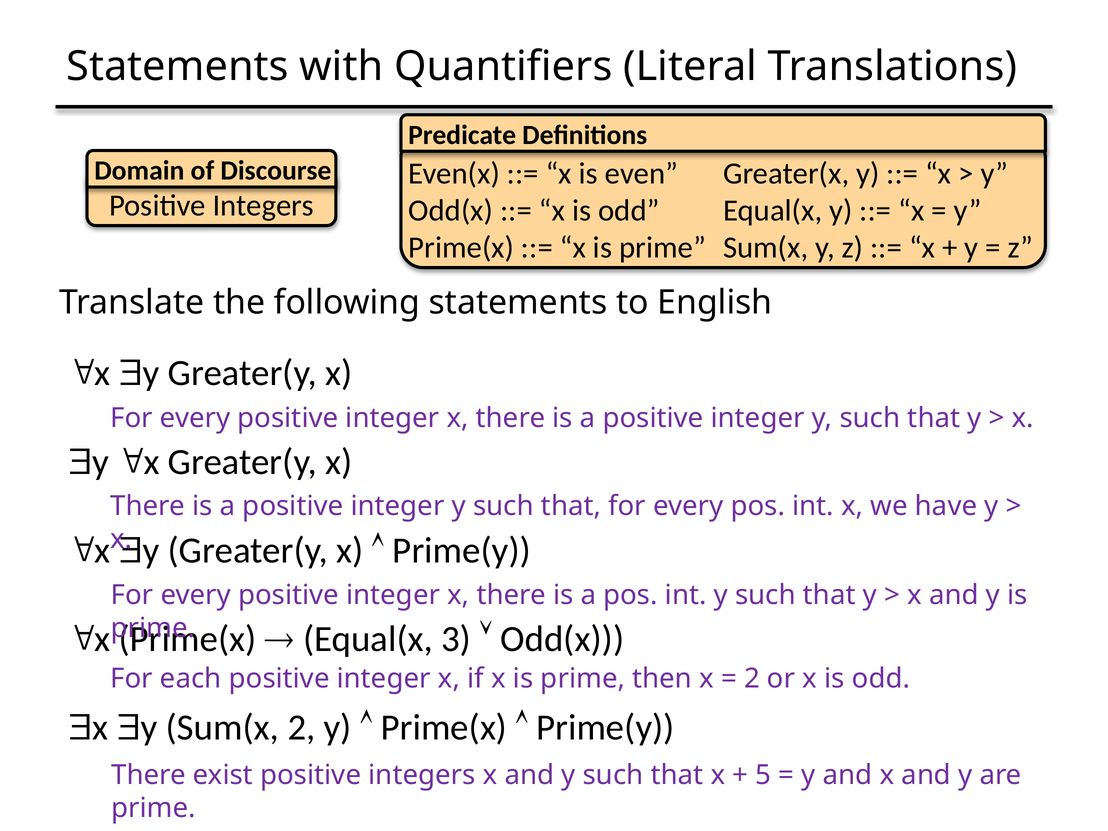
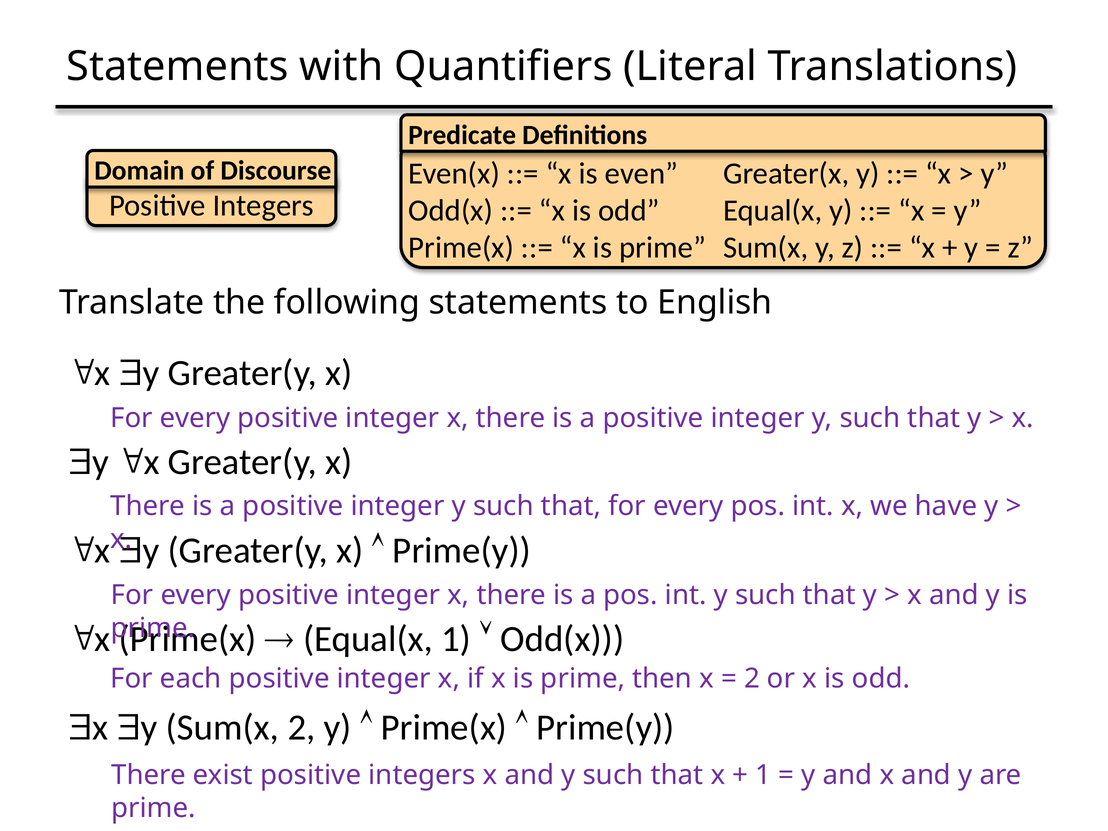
Equal(x 3: 3 -> 1
5 at (763, 775): 5 -> 1
